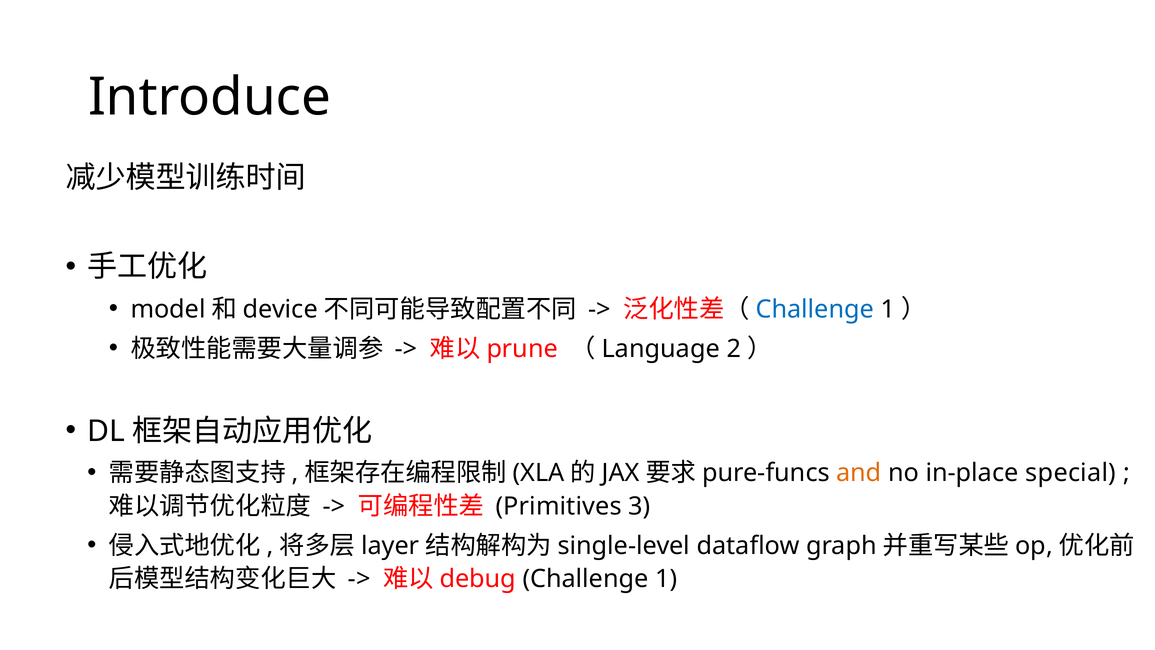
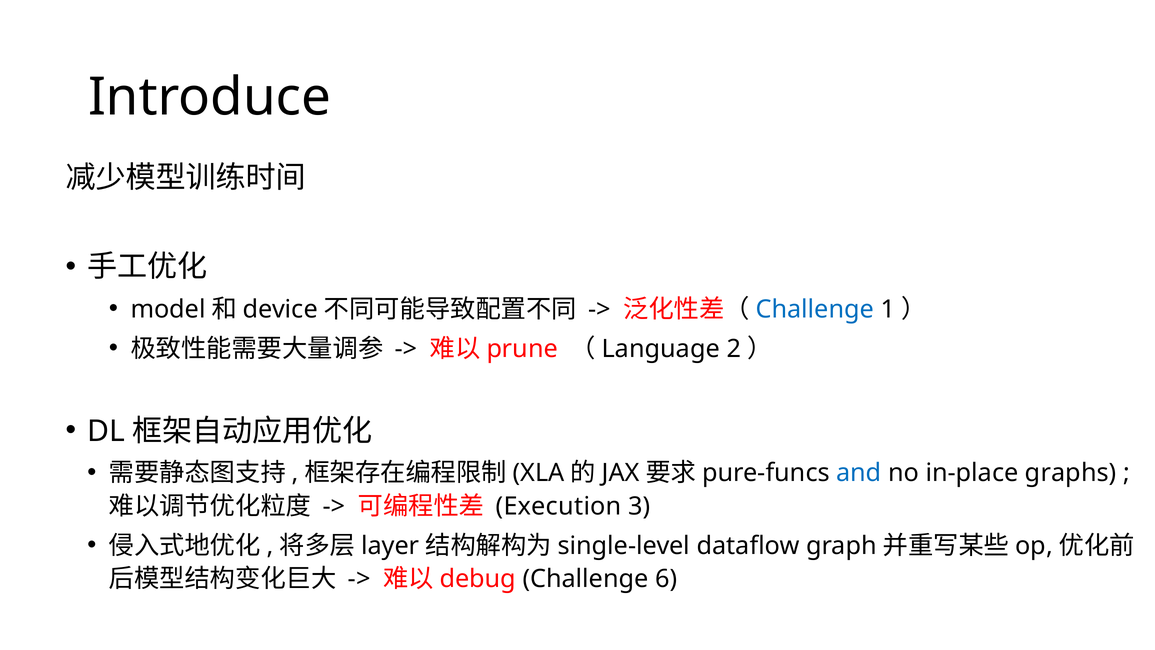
and colour: orange -> blue
special: special -> graphs
Primitives: Primitives -> Execution
1 at (666, 579): 1 -> 6
